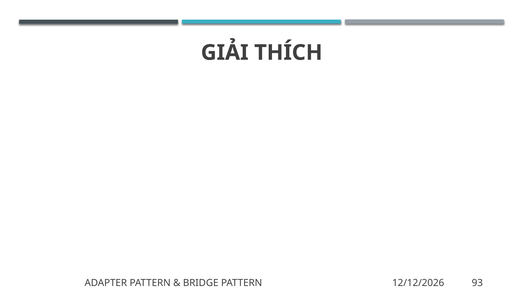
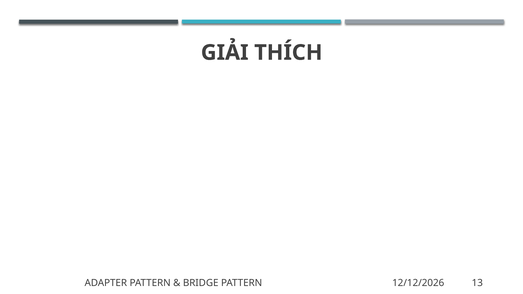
93: 93 -> 13
